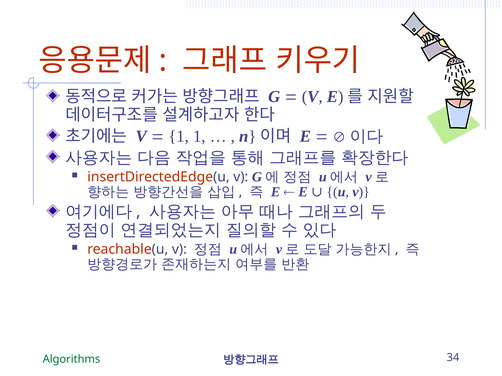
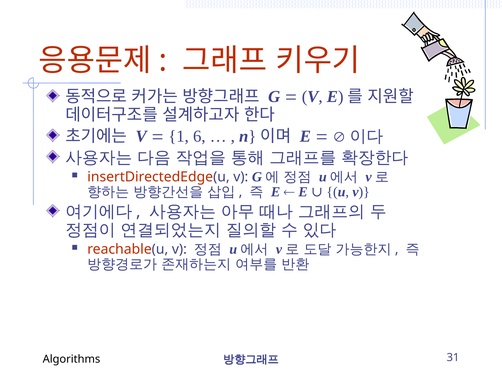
1 1: 1 -> 6
Algorithms colour: green -> black
34: 34 -> 31
